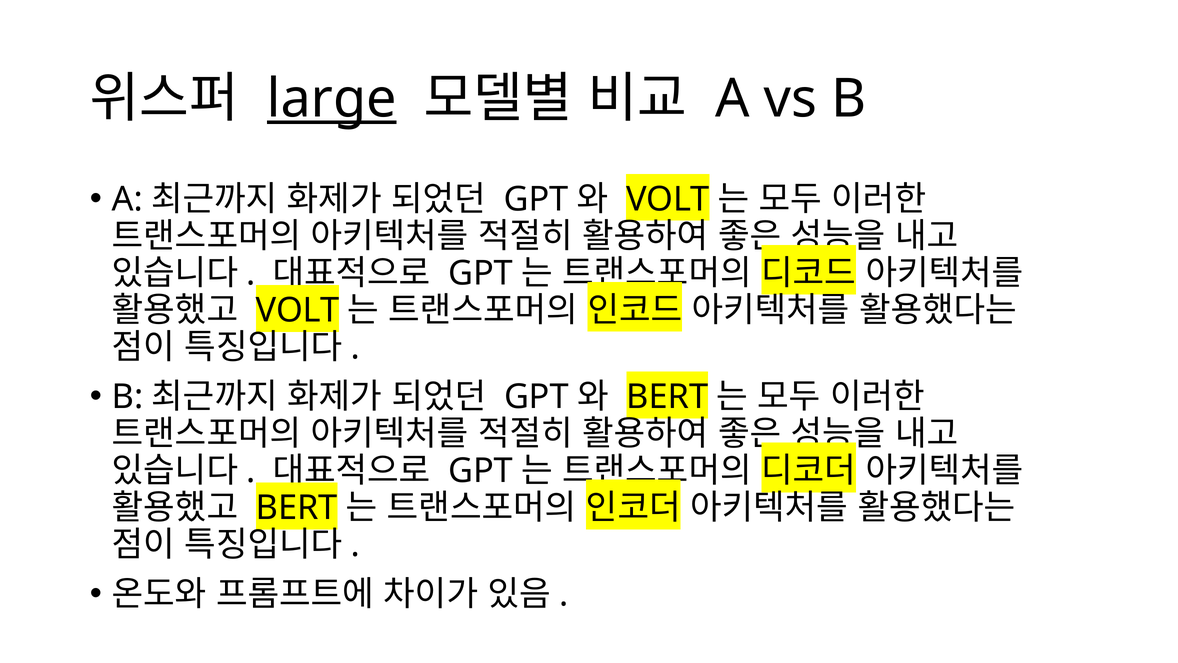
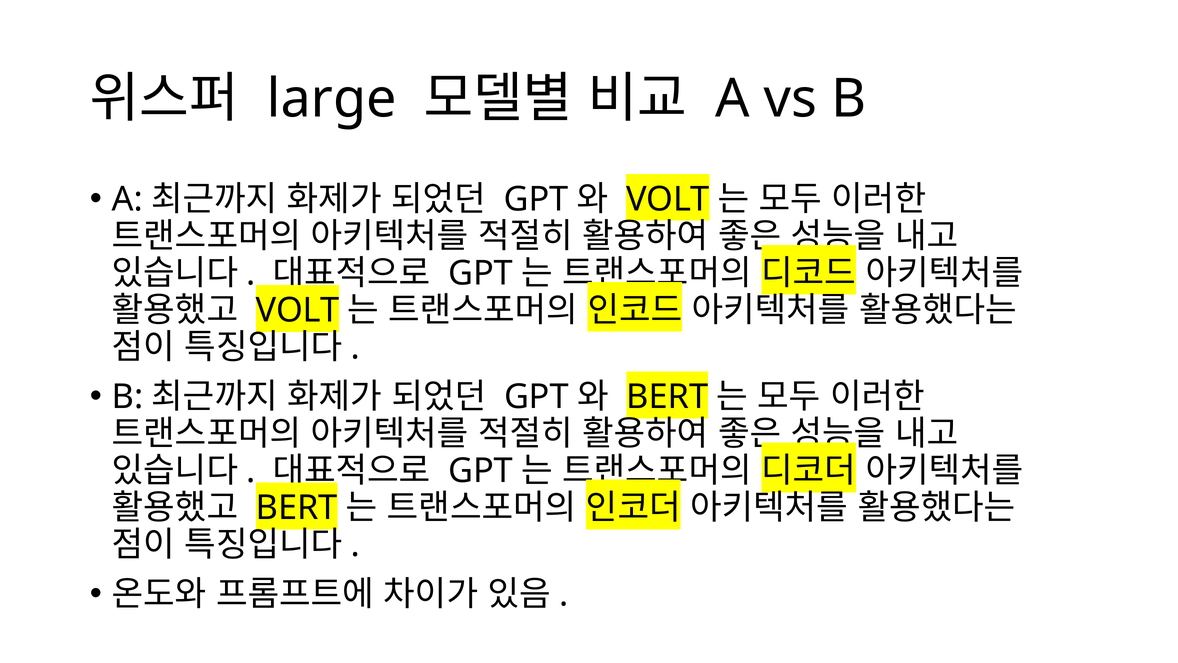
large underline: present -> none
